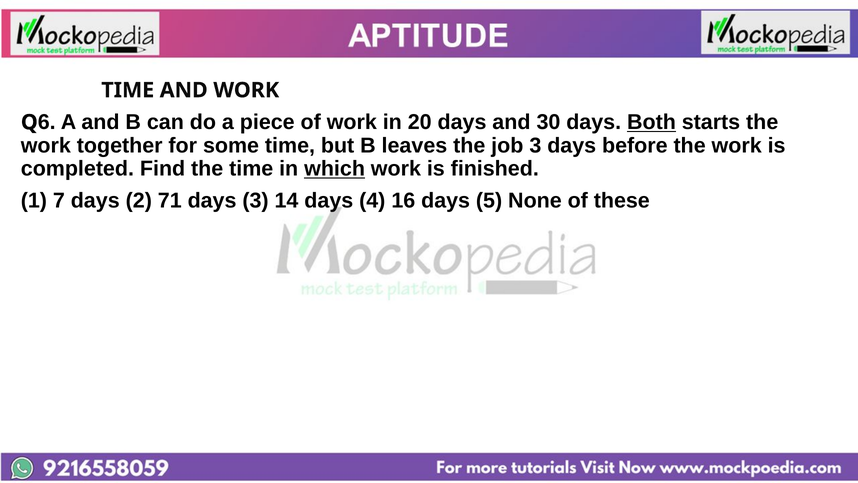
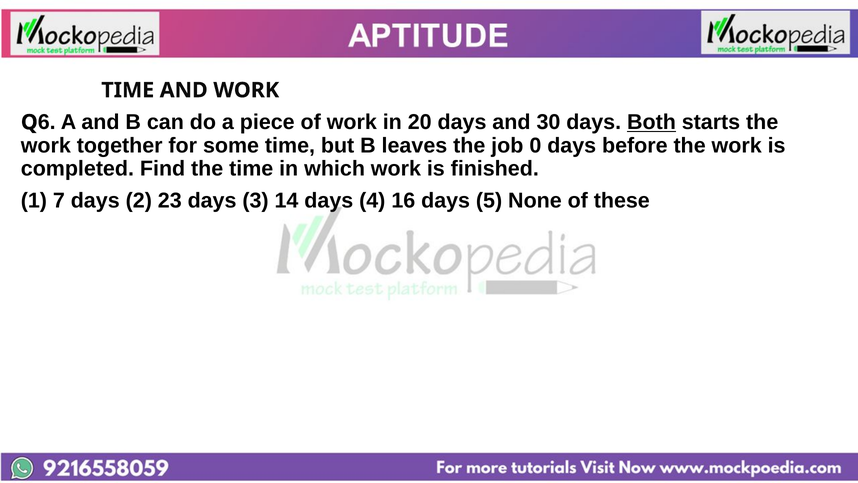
job 3: 3 -> 0
which underline: present -> none
71: 71 -> 23
